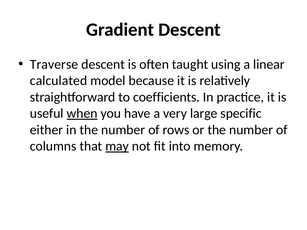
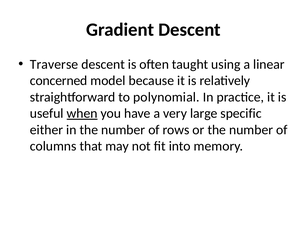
calculated: calculated -> concerned
coefficients: coefficients -> polynomial
may underline: present -> none
